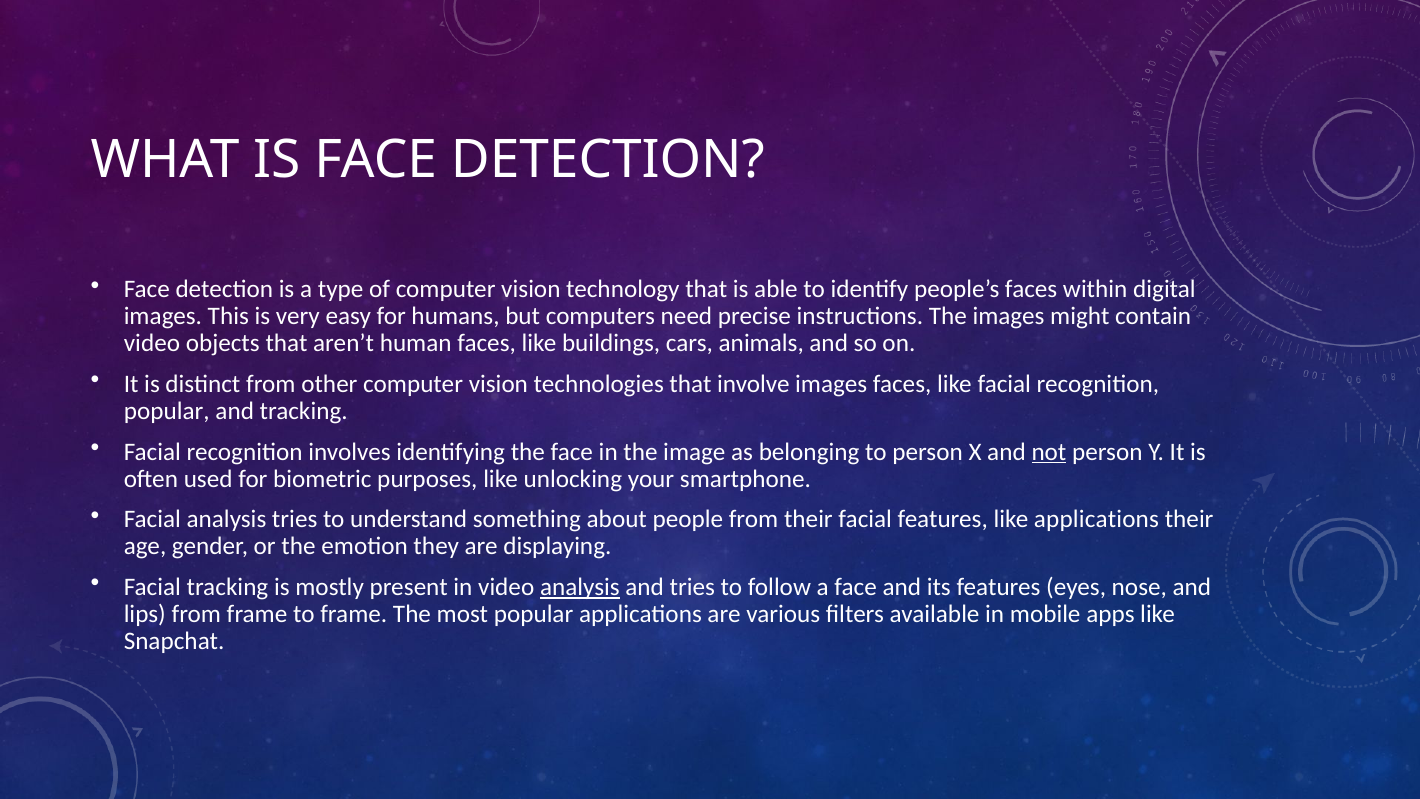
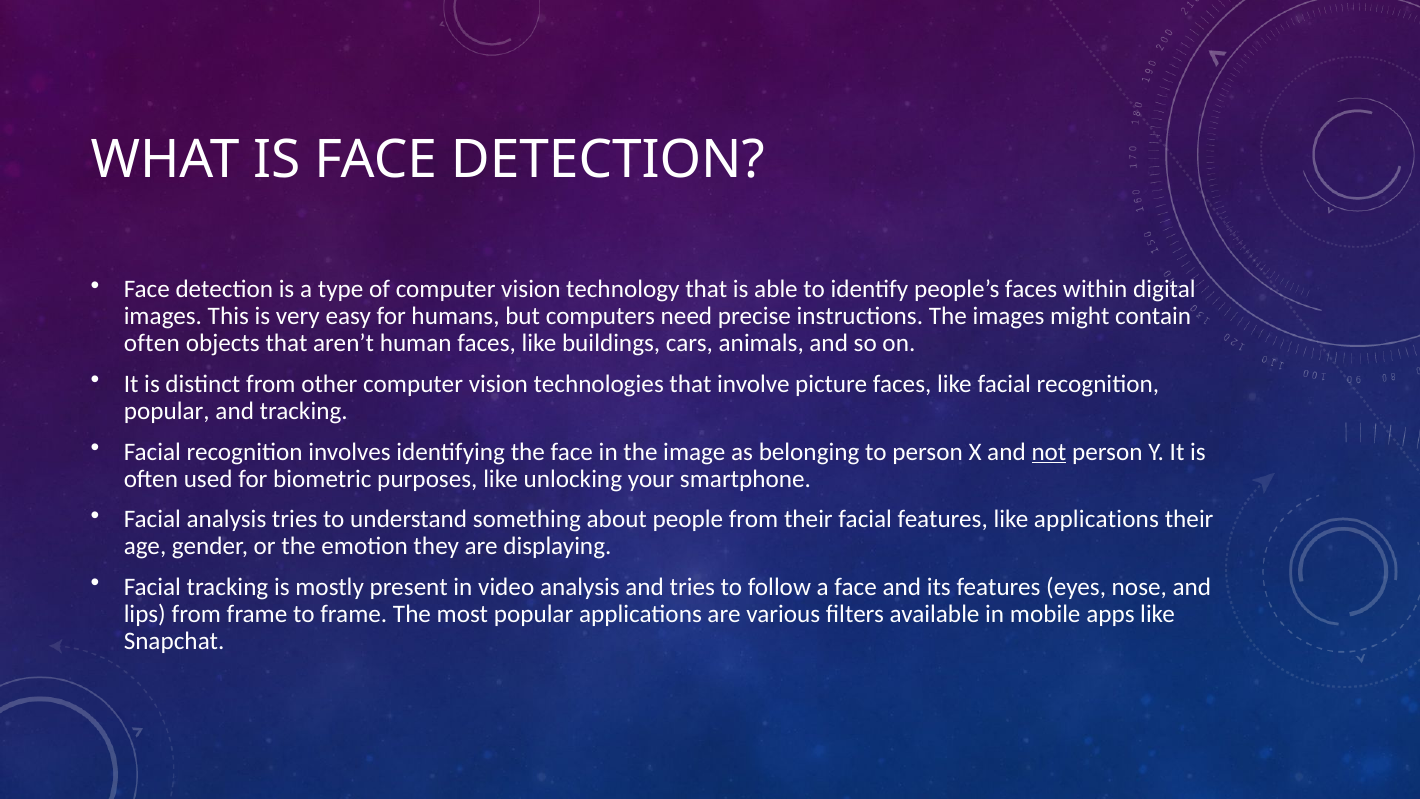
video at (152, 344): video -> often
involve images: images -> picture
analysis at (580, 587) underline: present -> none
